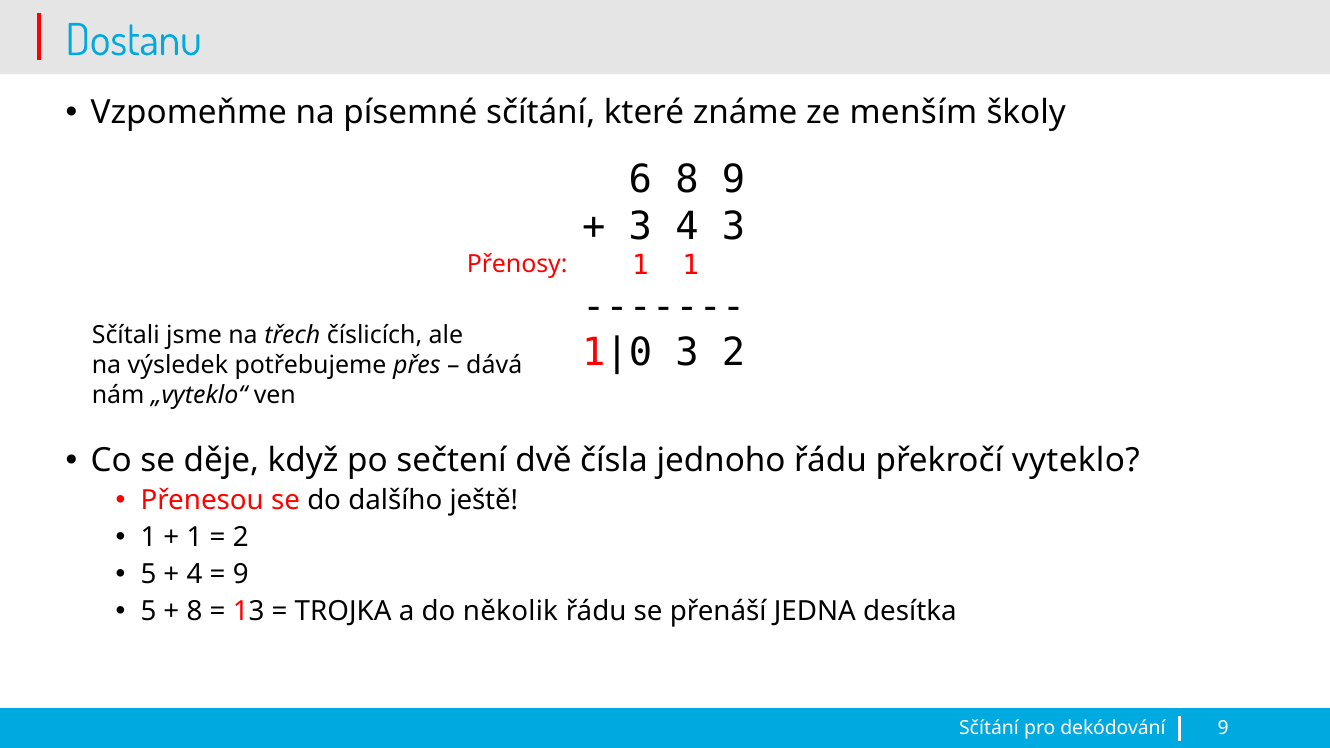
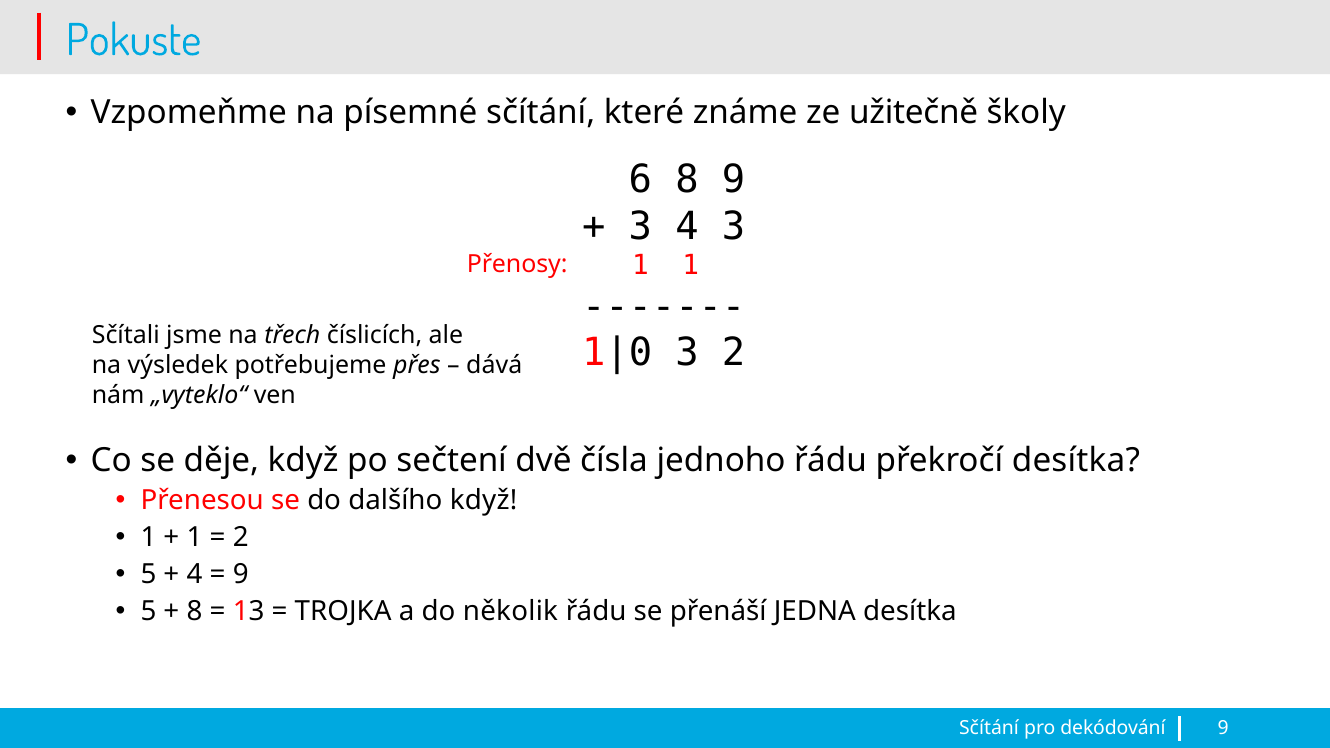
Dostanu: Dostanu -> Pokuste
menším: menším -> užitečně
překročí vyteklo: vyteklo -> desítka
dalšího ještě: ještě -> když
